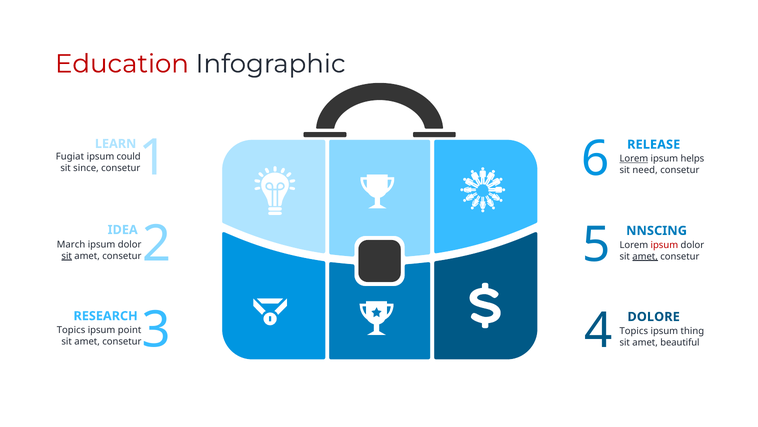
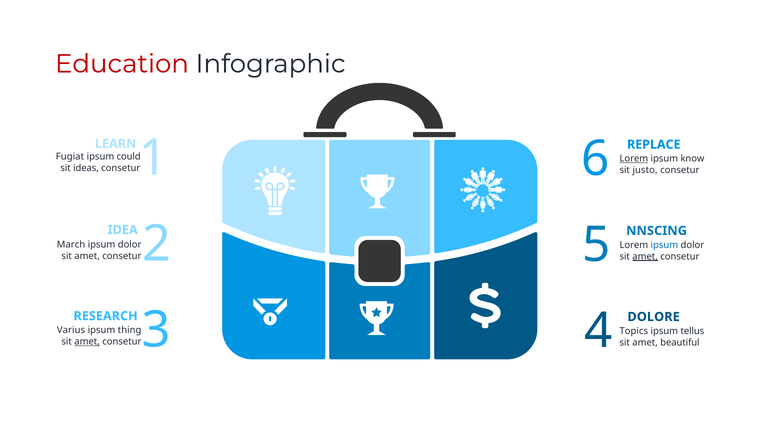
RELEASE: RELEASE -> REPLACE
helps: helps -> know
since: since -> ideas
need: need -> justo
ipsum at (664, 245) colour: red -> blue
sit at (67, 256) underline: present -> none
Topics at (71, 330): Topics -> Varius
point: point -> thing
thing: thing -> tellus
amet at (87, 341) underline: none -> present
